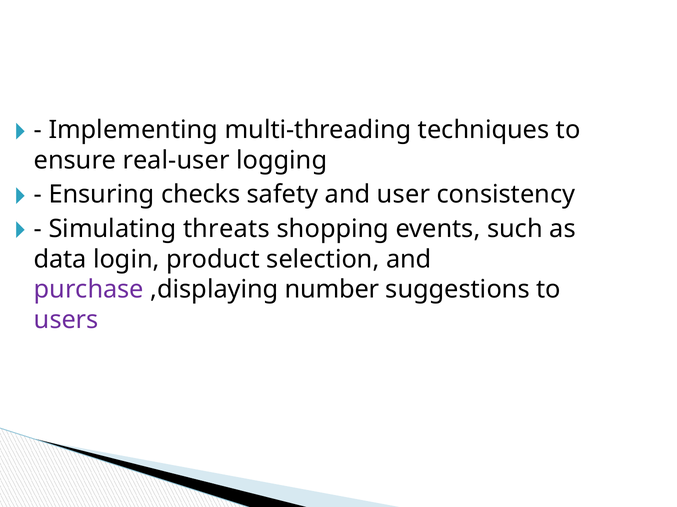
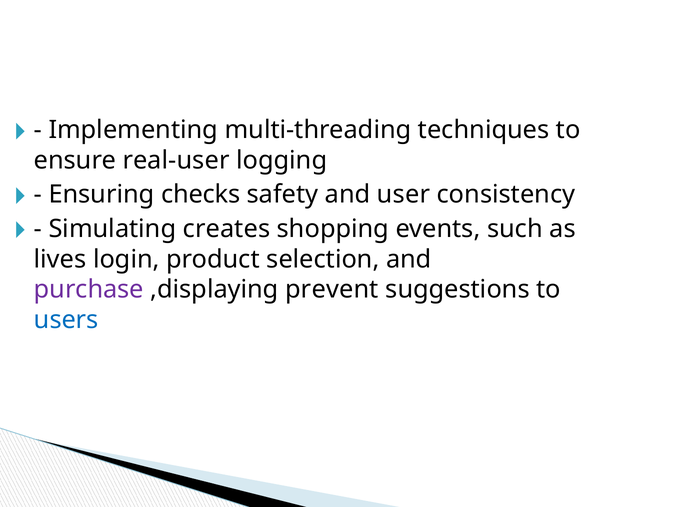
threats: threats -> creates
data: data -> lives
number: number -> prevent
users colour: purple -> blue
